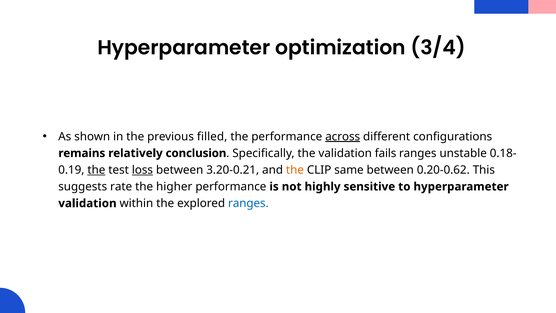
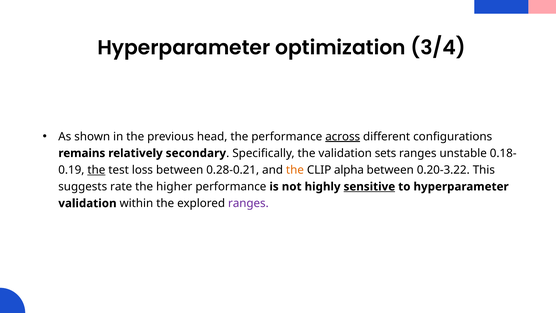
filled: filled -> head
conclusion: conclusion -> secondary
fails: fails -> sets
loss underline: present -> none
3.20-0.21: 3.20-0.21 -> 0.28-0.21
same: same -> alpha
0.20-0.62: 0.20-0.62 -> 0.20-3.22
sensitive underline: none -> present
ranges at (248, 203) colour: blue -> purple
